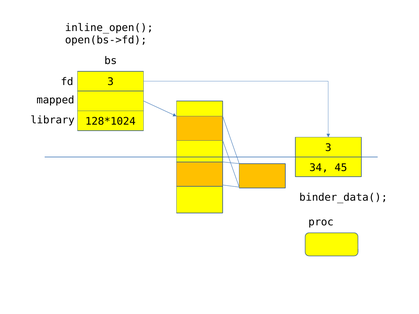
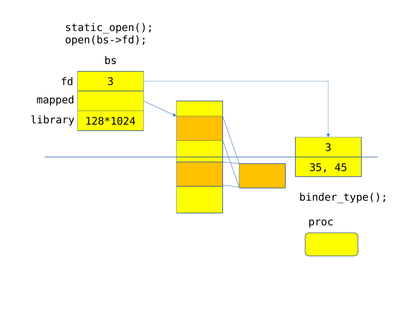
inline_open(: inline_open( -> static_open(
34: 34 -> 35
binder_data(: binder_data( -> binder_type(
